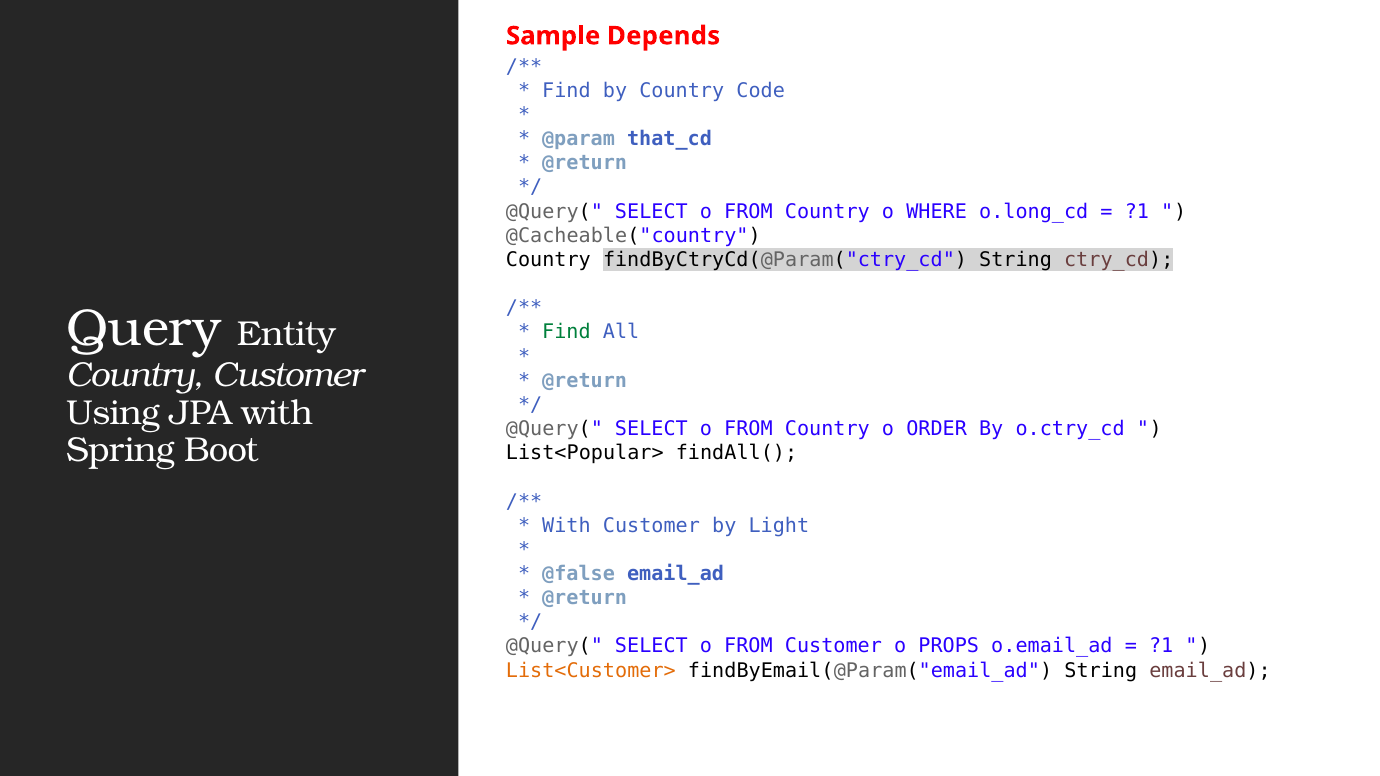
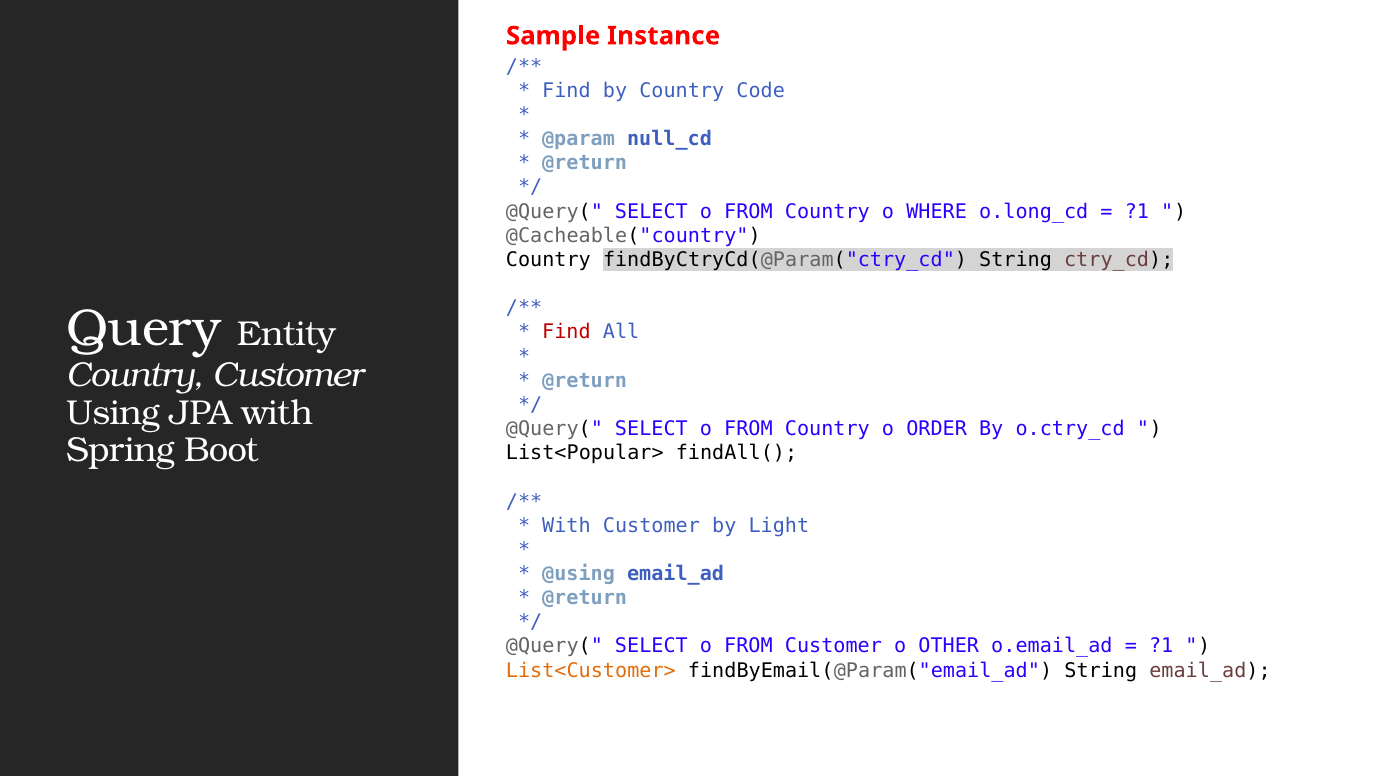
Depends: Depends -> Instance
that_cd: that_cd -> null_cd
Find at (566, 332) colour: green -> red
@false: @false -> @using
PROPS: PROPS -> OTHER
